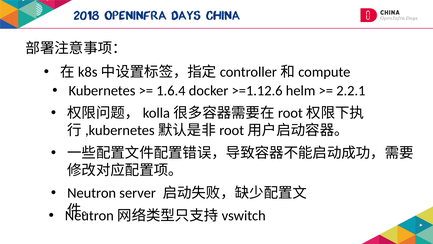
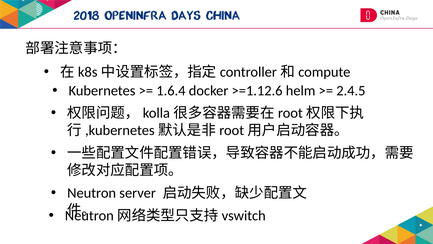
2.2.1: 2.2.1 -> 2.4.5
